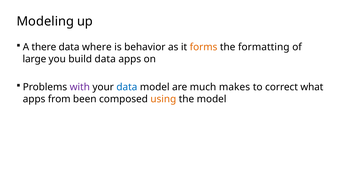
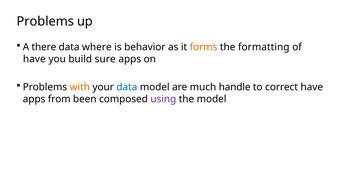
Modeling at (45, 21): Modeling -> Problems
large at (34, 59): large -> have
build data: data -> sure
with colour: purple -> orange
makes: makes -> handle
correct what: what -> have
using colour: orange -> purple
